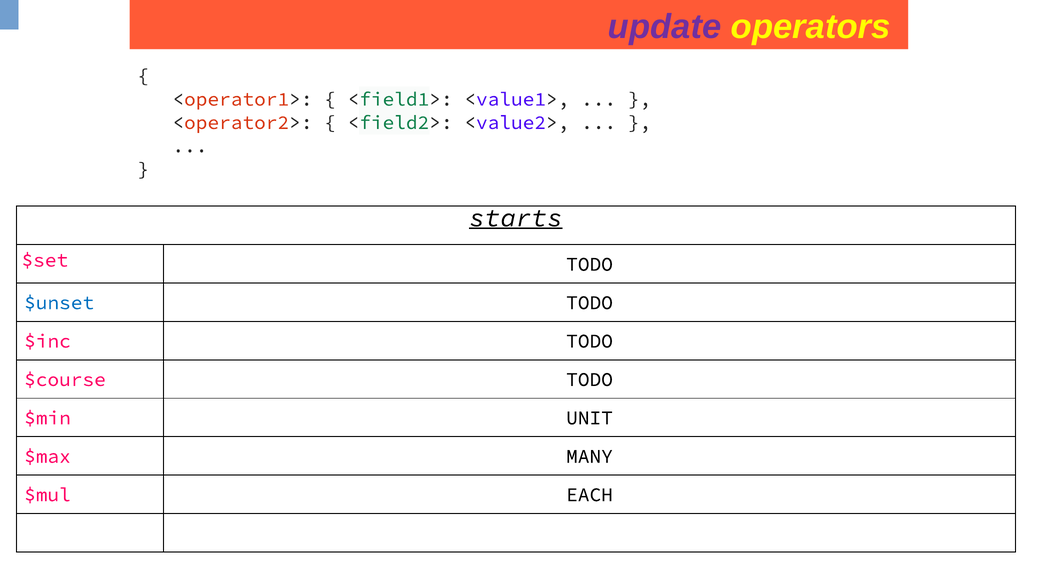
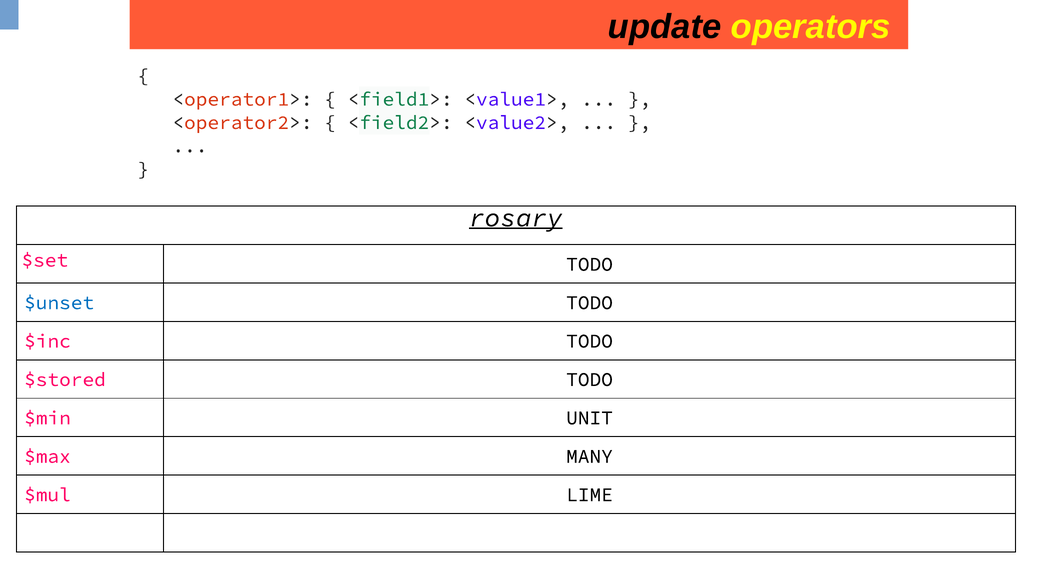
update colour: purple -> black
starts: starts -> rosary
$course: $course -> $stored
EACH: EACH -> LIME
